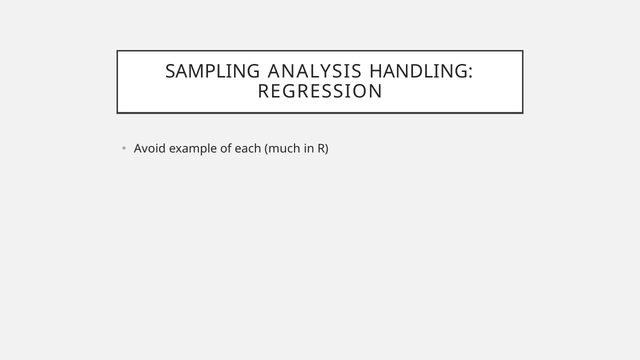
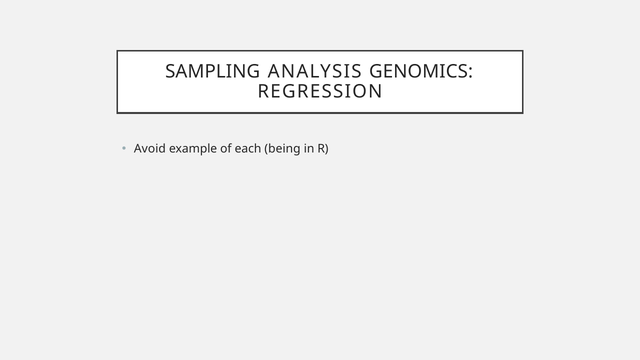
HANDLING: HANDLING -> GENOMICS
much: much -> being
